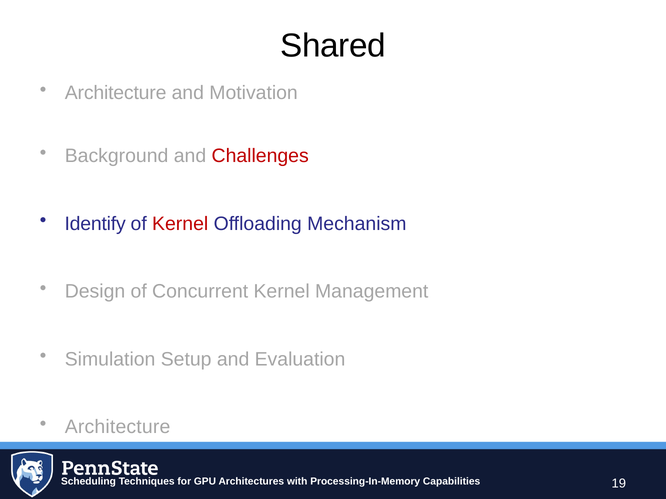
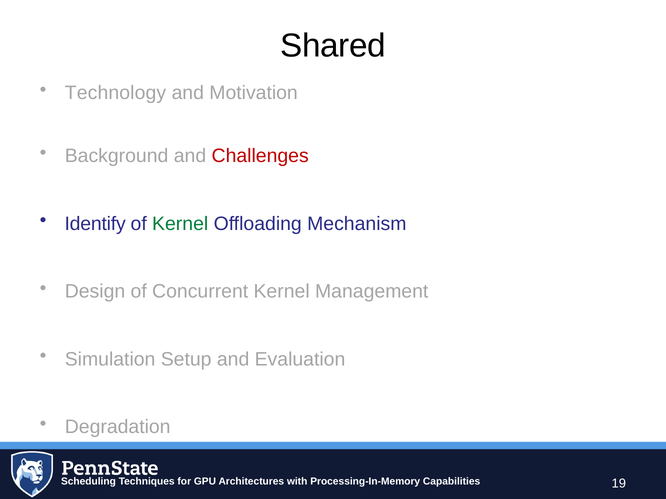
Architecture at (116, 93): Architecture -> Technology
Kernel at (180, 224) colour: red -> green
Architecture at (118, 427): Architecture -> Degradation
